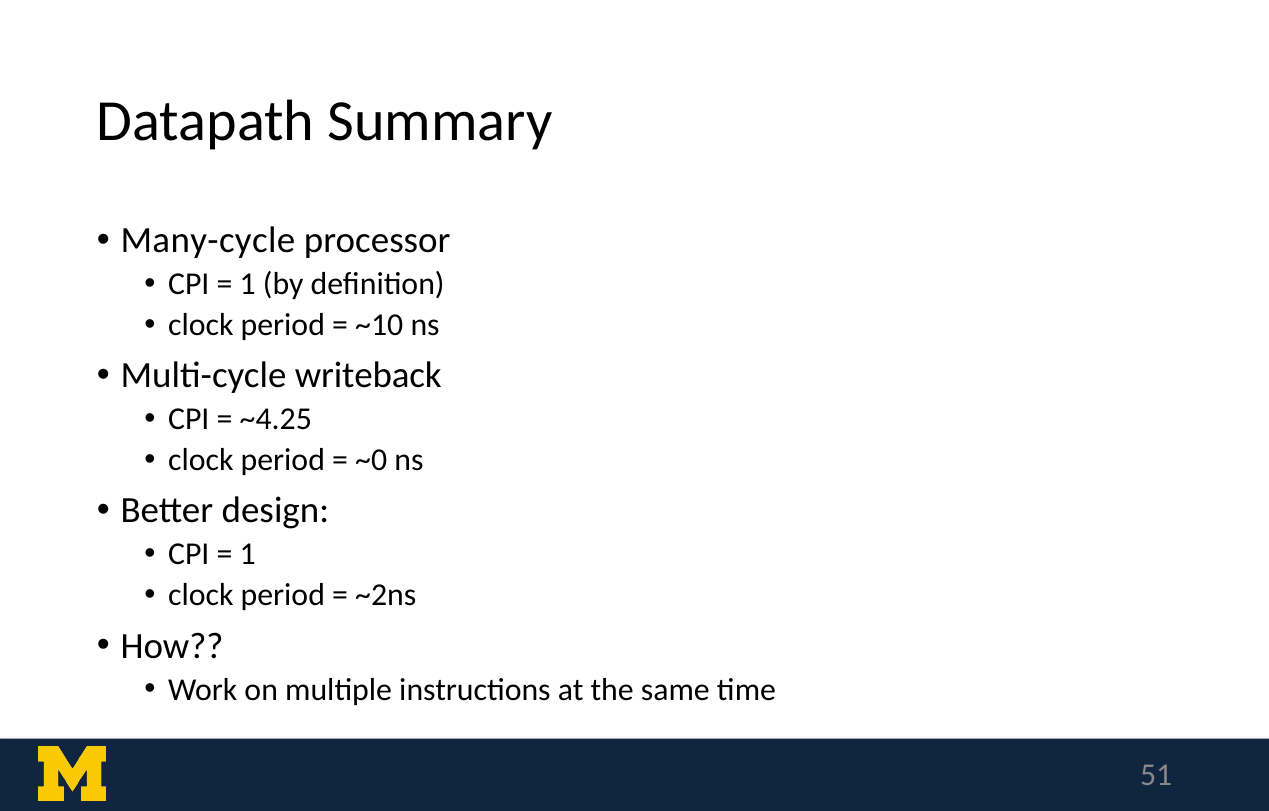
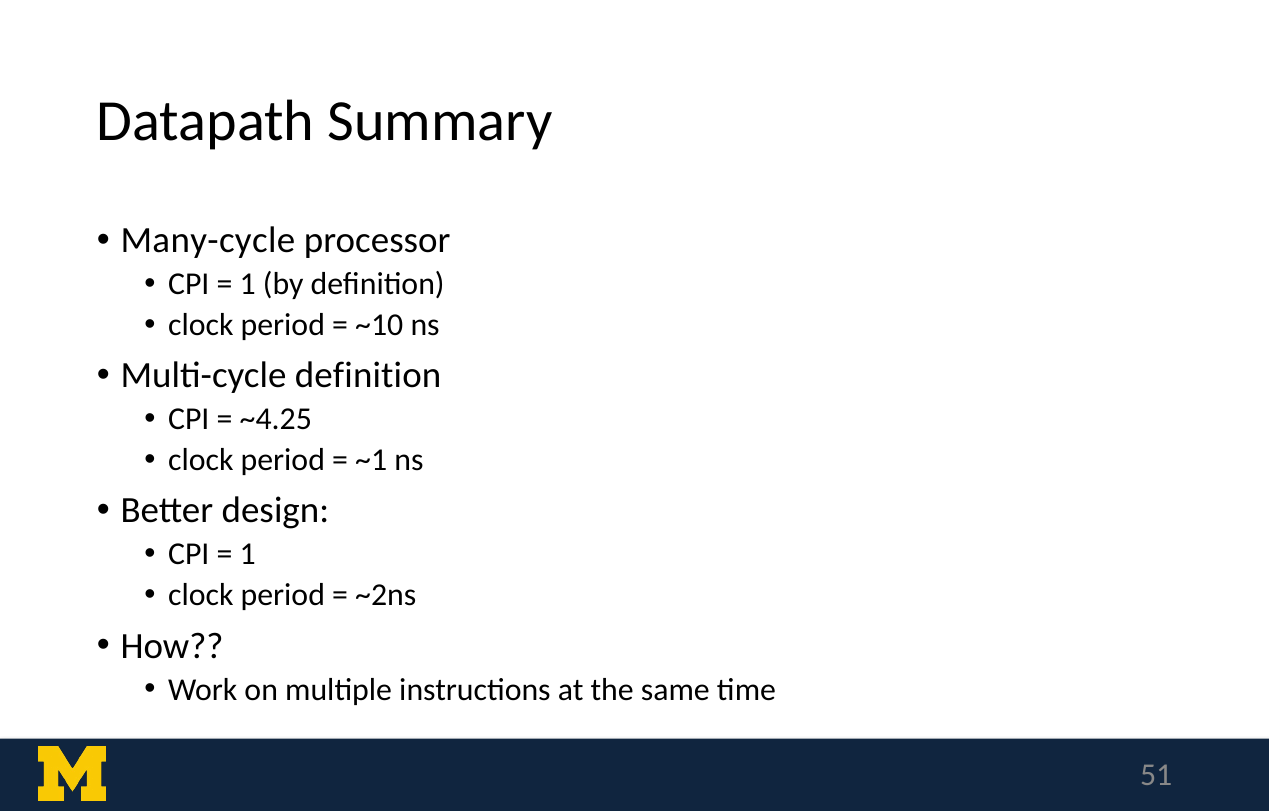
Multi-cycle writeback: writeback -> definition
~0: ~0 -> ~1
